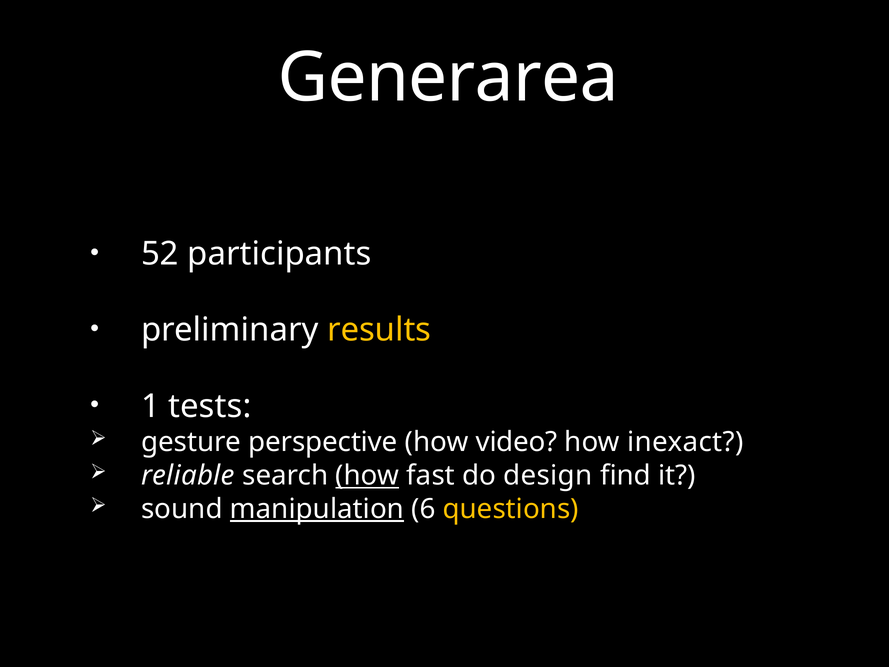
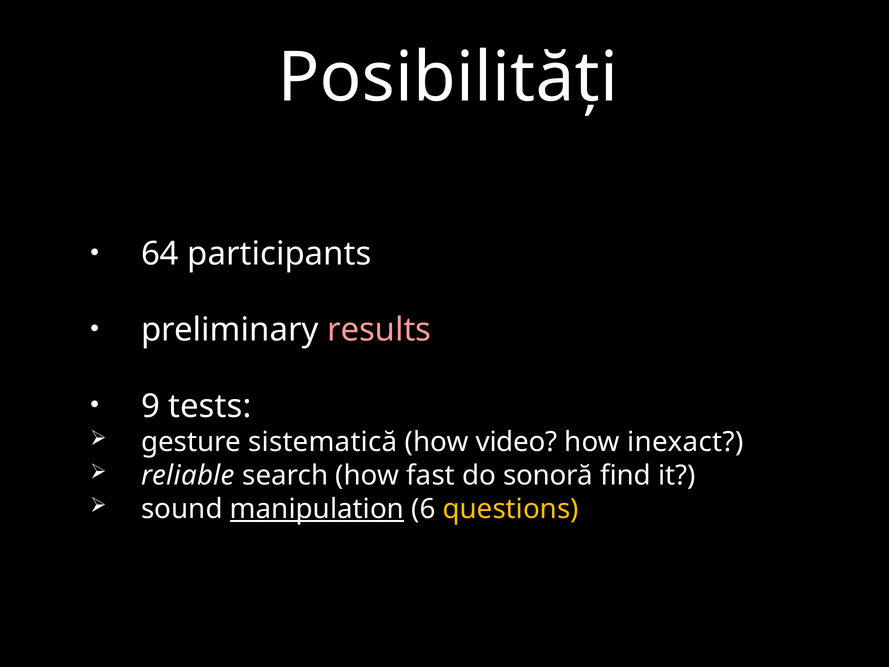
Generarea: Generarea -> Posibilități
52: 52 -> 64
results colour: yellow -> pink
1: 1 -> 9
perspective: perspective -> sistematică
how at (367, 475) underline: present -> none
design: design -> sonoră
